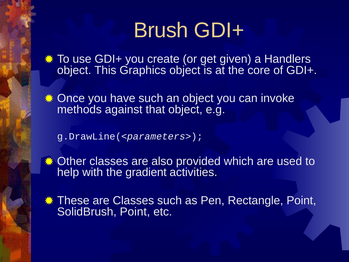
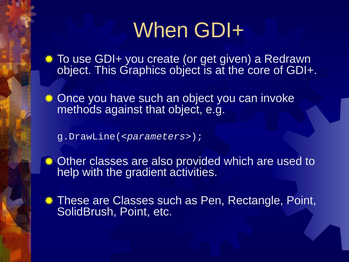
Brush: Brush -> When
Handlers: Handlers -> Redrawn
